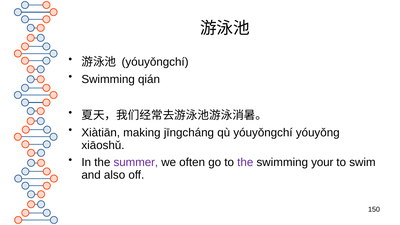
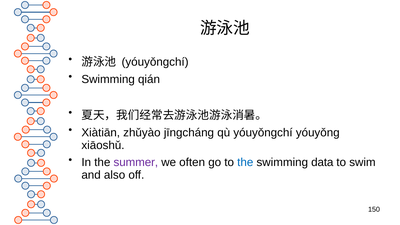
making: making -> zhǔyào
the at (245, 163) colour: purple -> blue
your: your -> data
